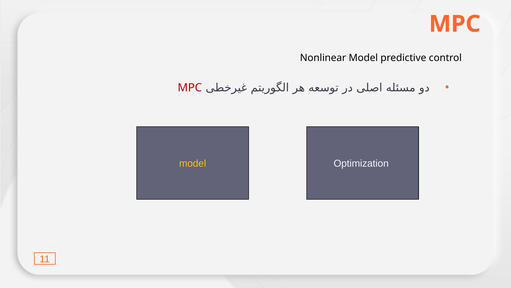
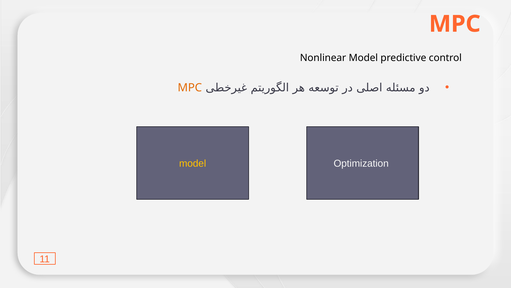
MPC at (190, 88) colour: red -> orange
